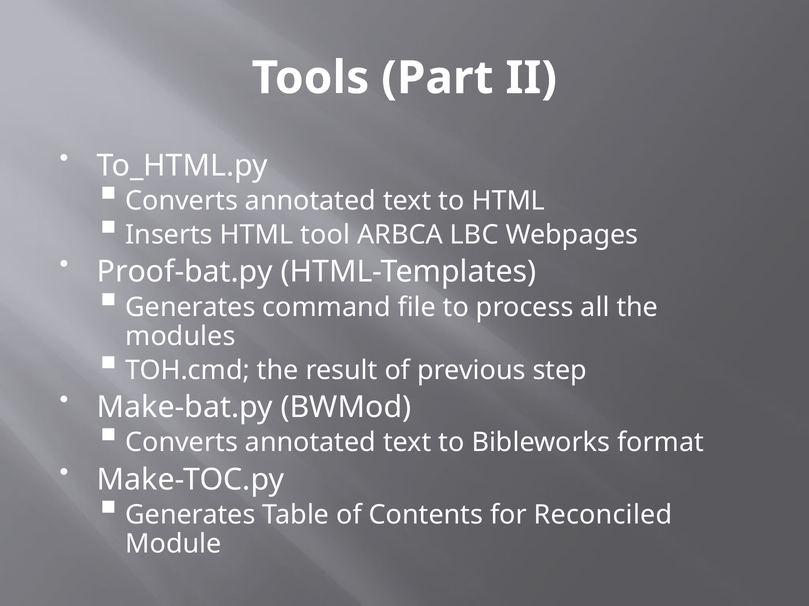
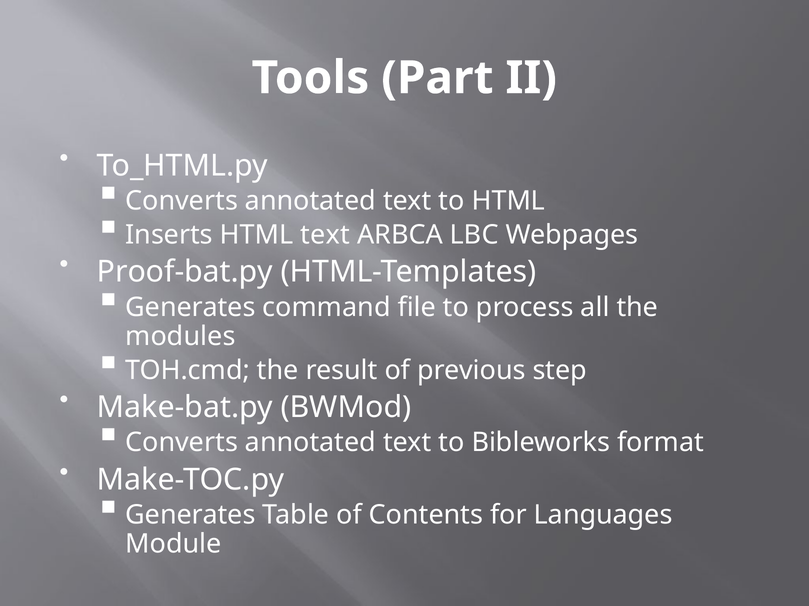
HTML tool: tool -> text
Reconciled: Reconciled -> Languages
